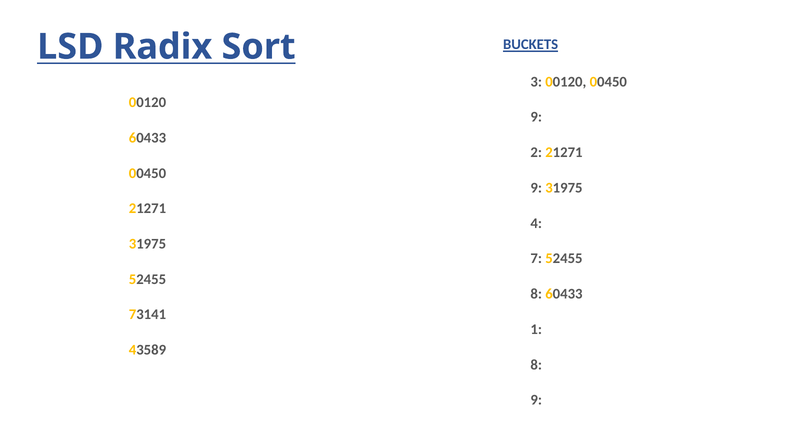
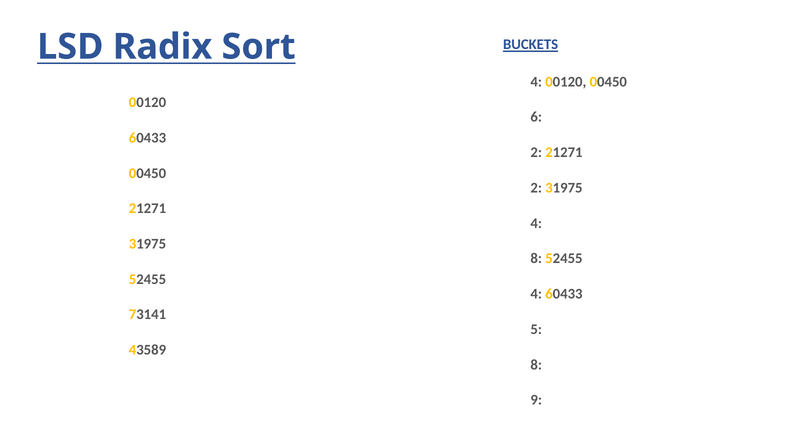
3 at (536, 82): 3 -> 4
9 at (536, 117): 9 -> 6
9 at (536, 188): 9 -> 2
7 at (536, 258): 7 -> 8
8 at (536, 294): 8 -> 4
1: 1 -> 5
